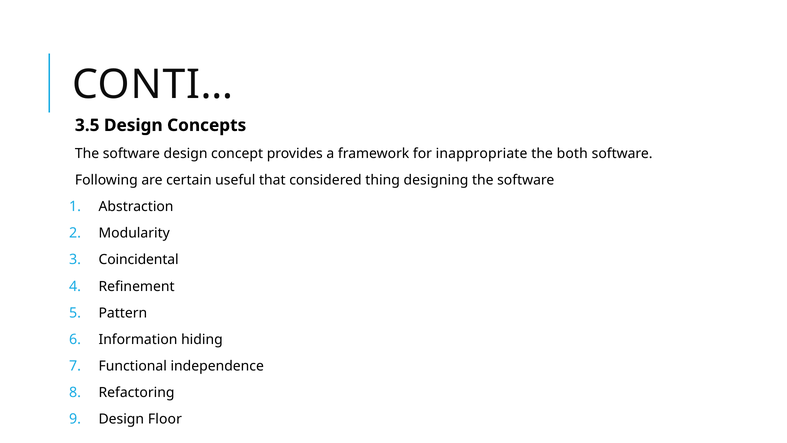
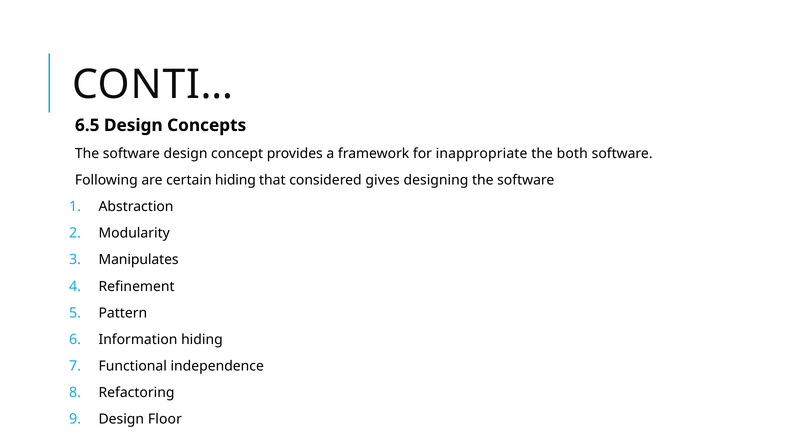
3.5: 3.5 -> 6.5
certain useful: useful -> hiding
thing: thing -> gives
Coincidental: Coincidental -> Manipulates
